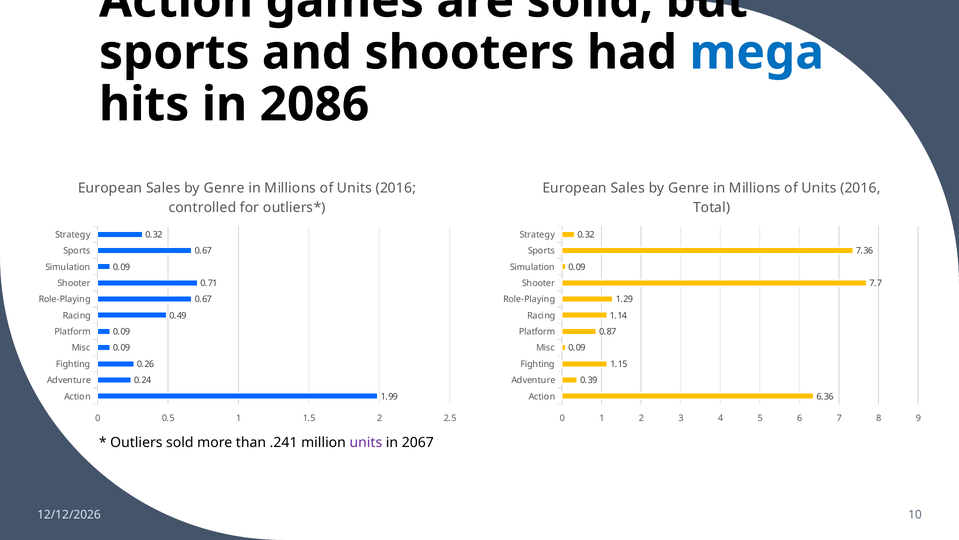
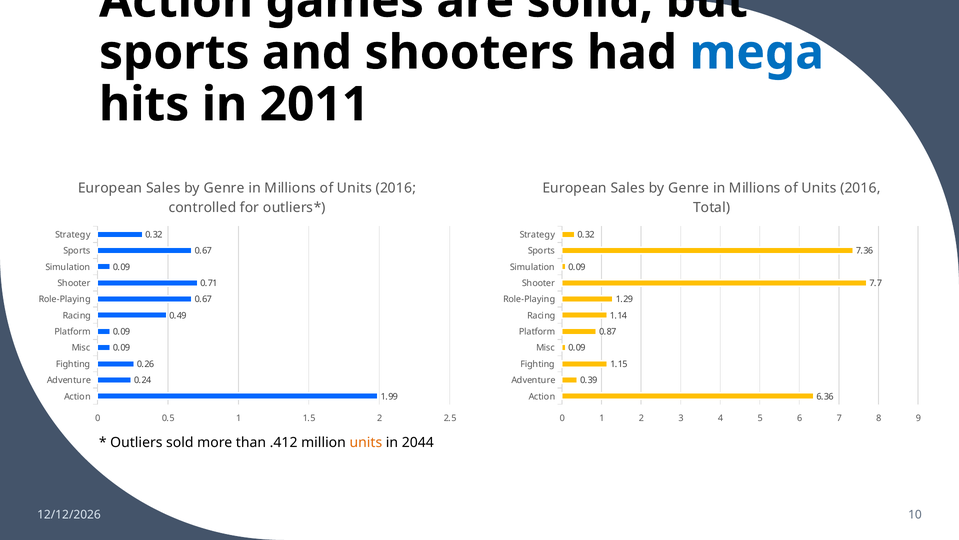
2086: 2086 -> 2011
.241: .241 -> .412
units at (366, 442) colour: purple -> orange
2067: 2067 -> 2044
